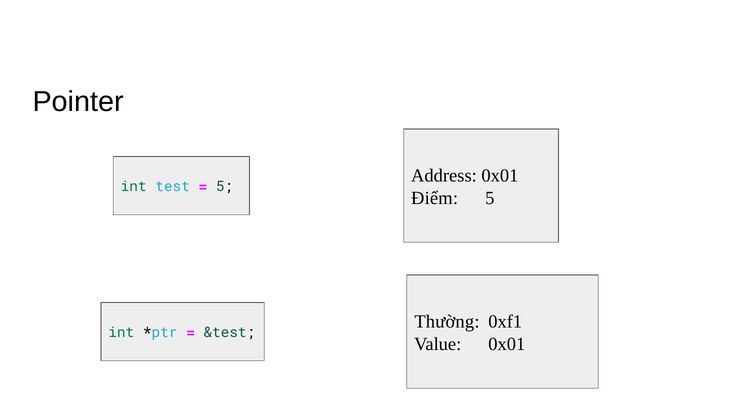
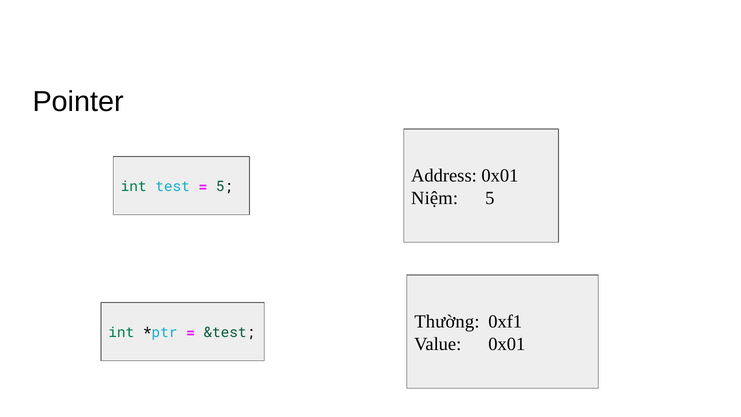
Điểm: Điểm -> Niệm
